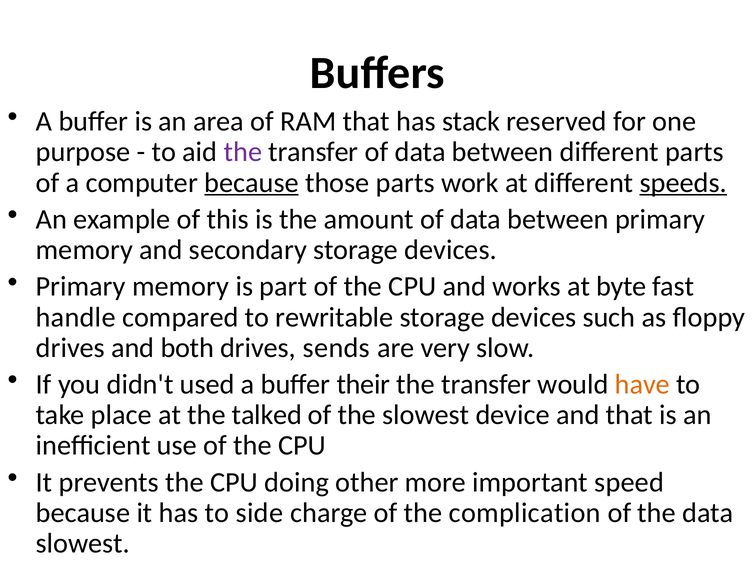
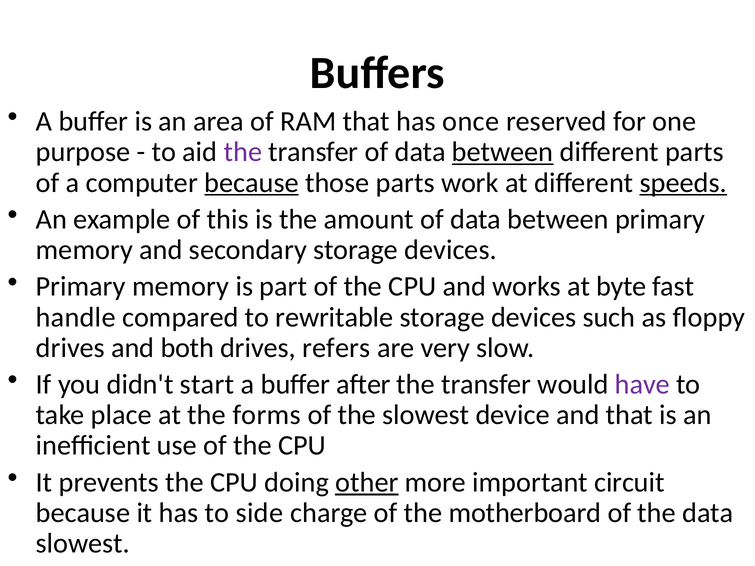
stack: stack -> once
between at (503, 152) underline: none -> present
sends: sends -> refers
used: used -> start
their: their -> after
have colour: orange -> purple
talked: talked -> forms
other underline: none -> present
speed: speed -> circuit
complication: complication -> motherboard
